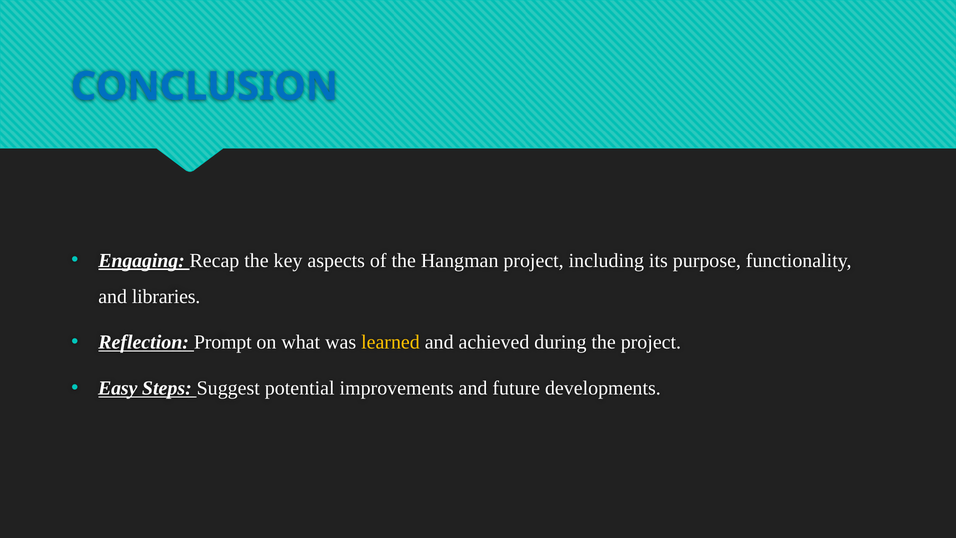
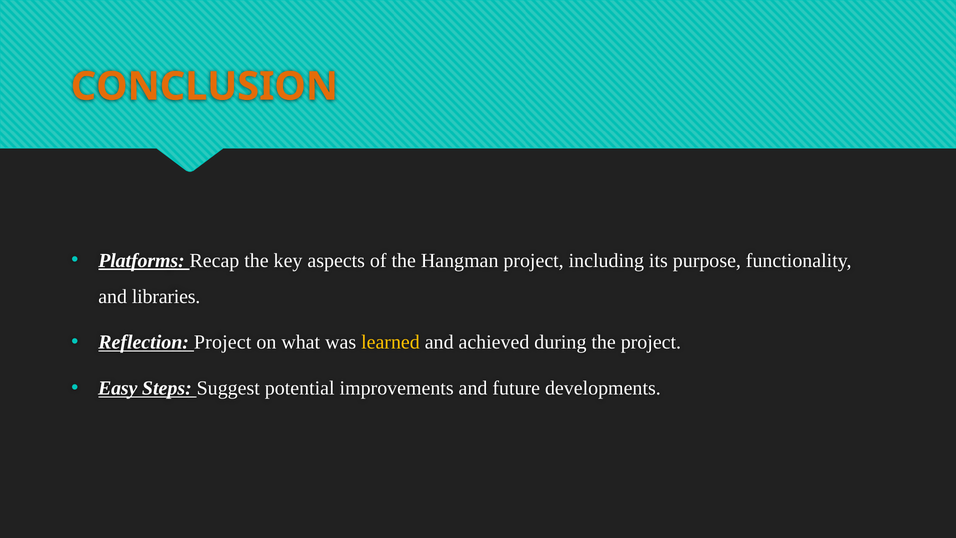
CONCLUSION colour: blue -> orange
Engaging: Engaging -> Platforms
Reflection Prompt: Prompt -> Project
